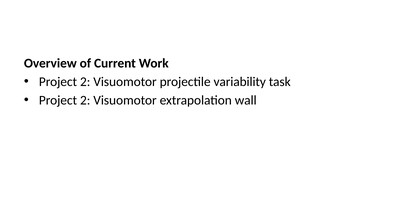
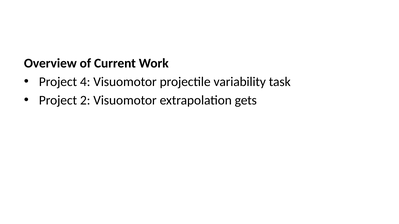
2 at (85, 82): 2 -> 4
wall: wall -> gets
